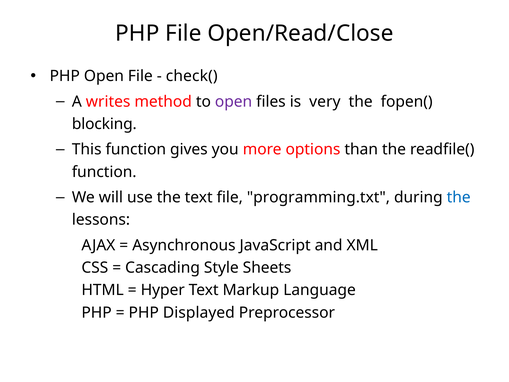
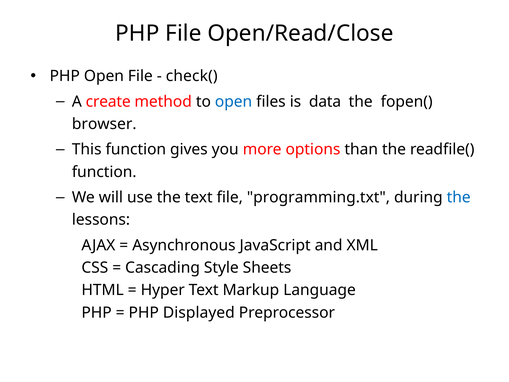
writes: writes -> create
open at (234, 102) colour: purple -> blue
very: very -> data
blocking: blocking -> browser
